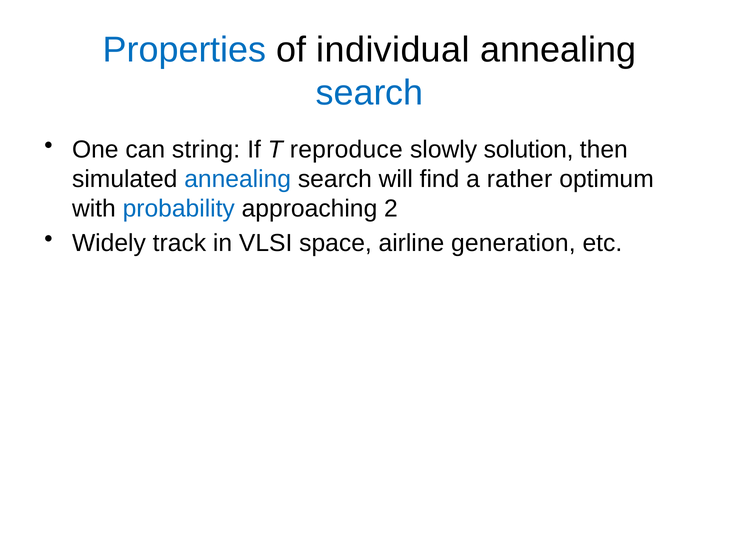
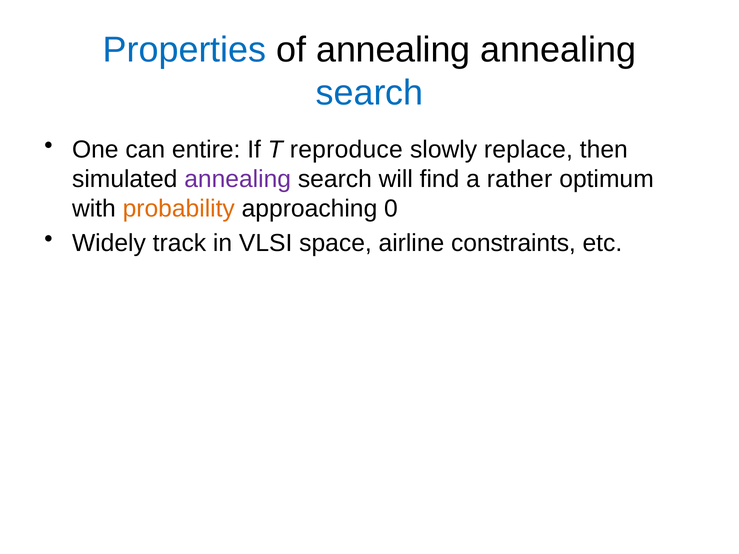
of individual: individual -> annealing
string: string -> entire
solution: solution -> replace
annealing at (238, 179) colour: blue -> purple
probability colour: blue -> orange
2: 2 -> 0
generation: generation -> constraints
